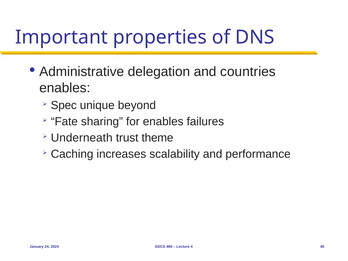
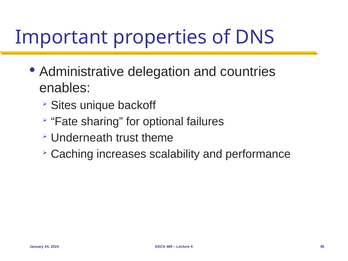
Spec: Spec -> Sites
beyond: beyond -> backoff
for enables: enables -> optional
